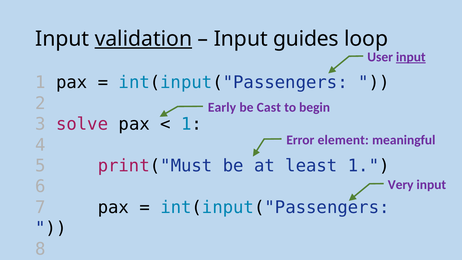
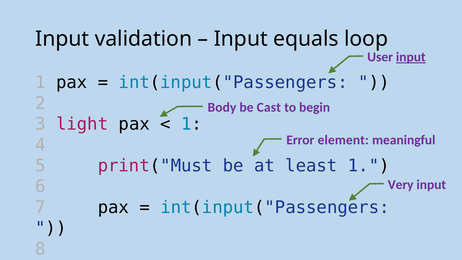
validation underline: present -> none
guides: guides -> equals
Early: Early -> Body
solve: solve -> light
